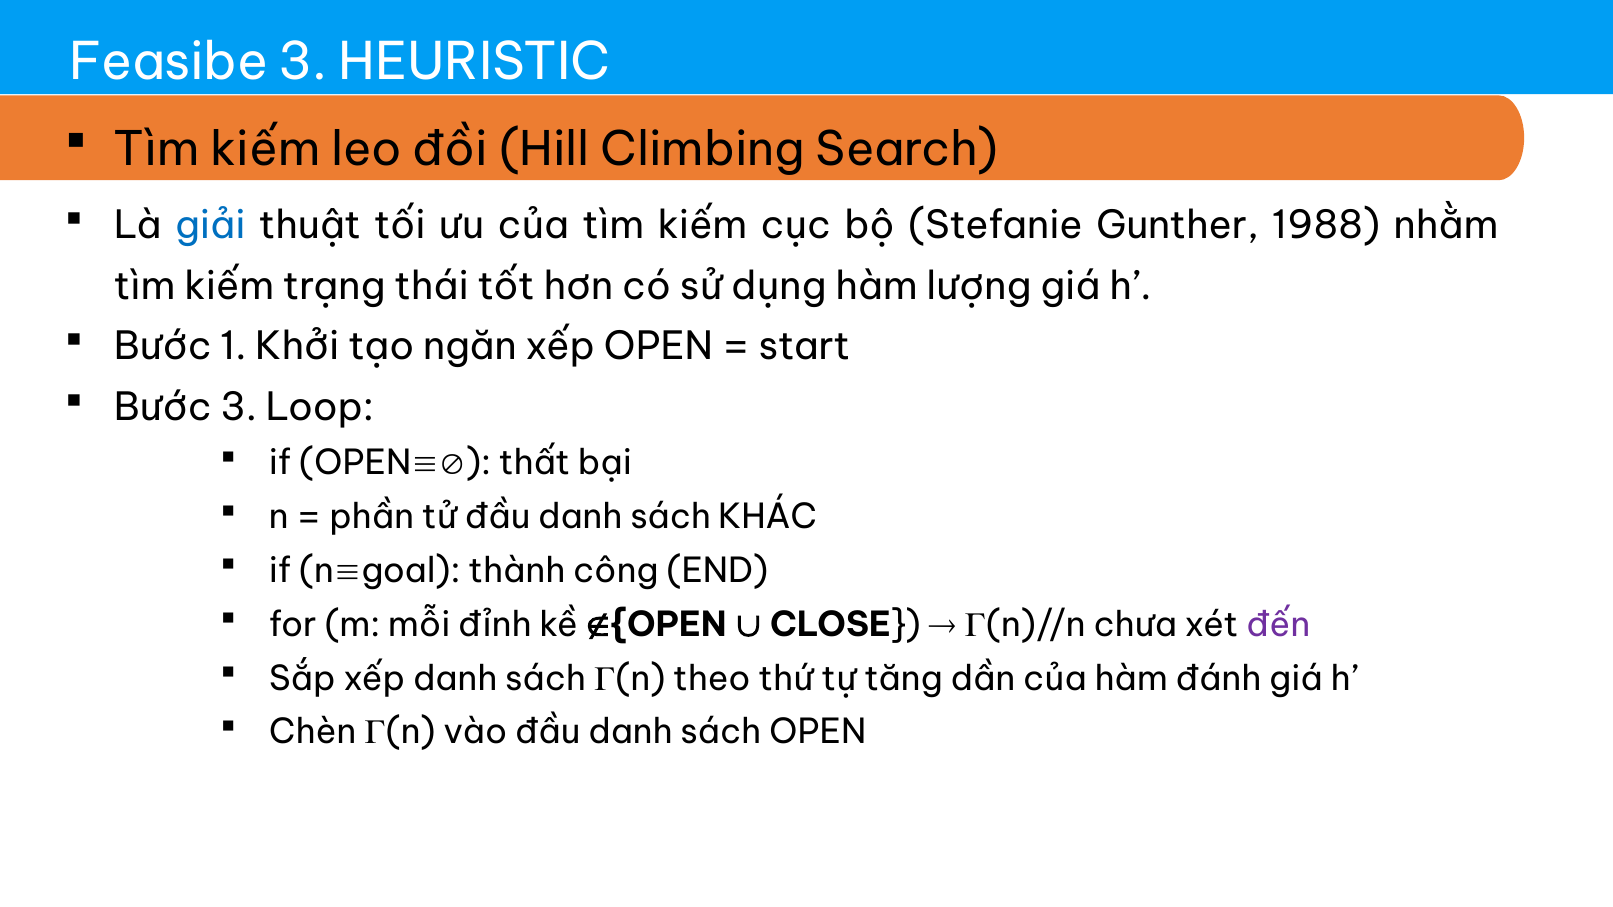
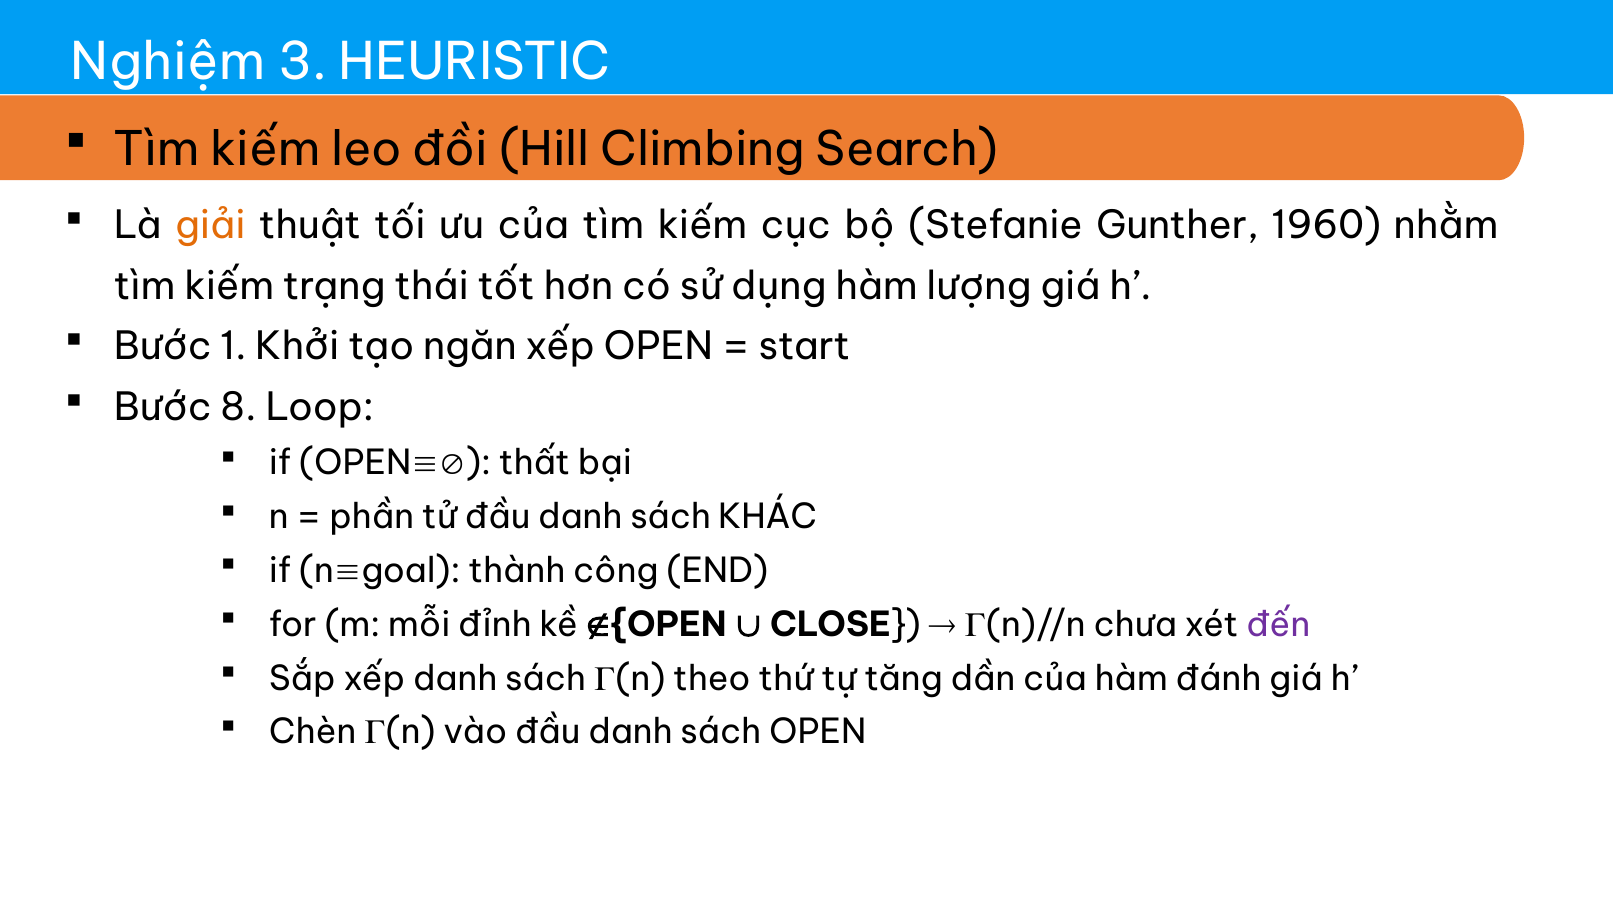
Feasibe: Feasibe -> Nghiệm
giải colour: blue -> orange
1988: 1988 -> 1960
Bước 3: 3 -> 8
